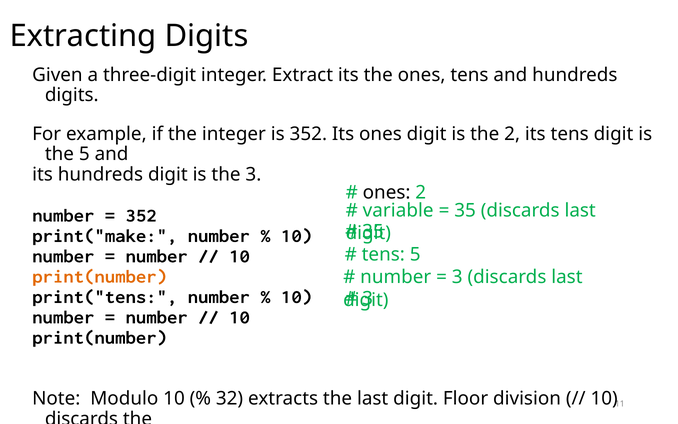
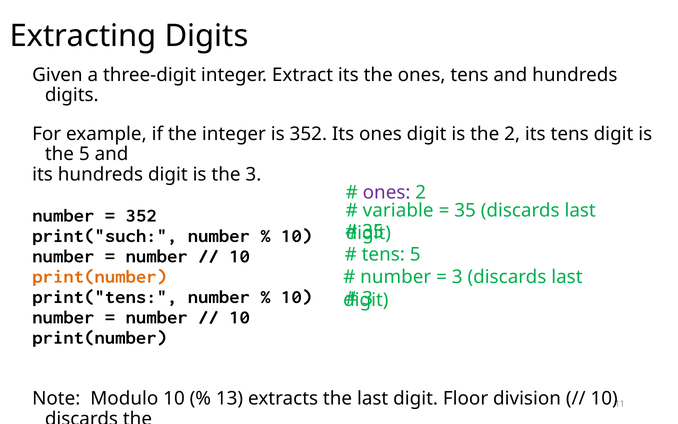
ones at (387, 192) colour: black -> purple
print("make: print("make -> print("such
32: 32 -> 13
